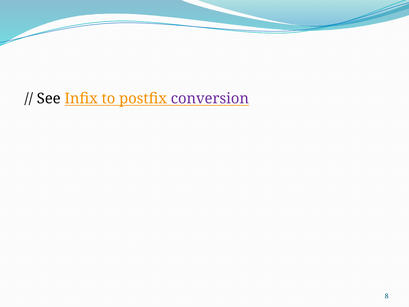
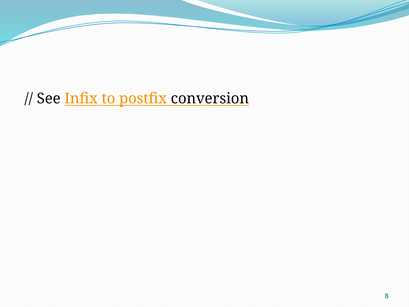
conversion colour: purple -> black
